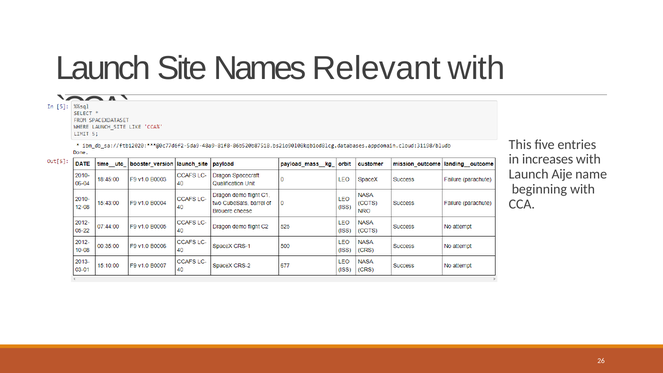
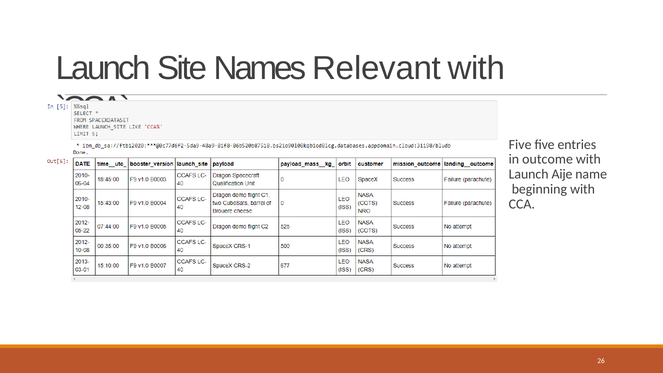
This at (520, 144): This -> Five
increases: increases -> outcome
